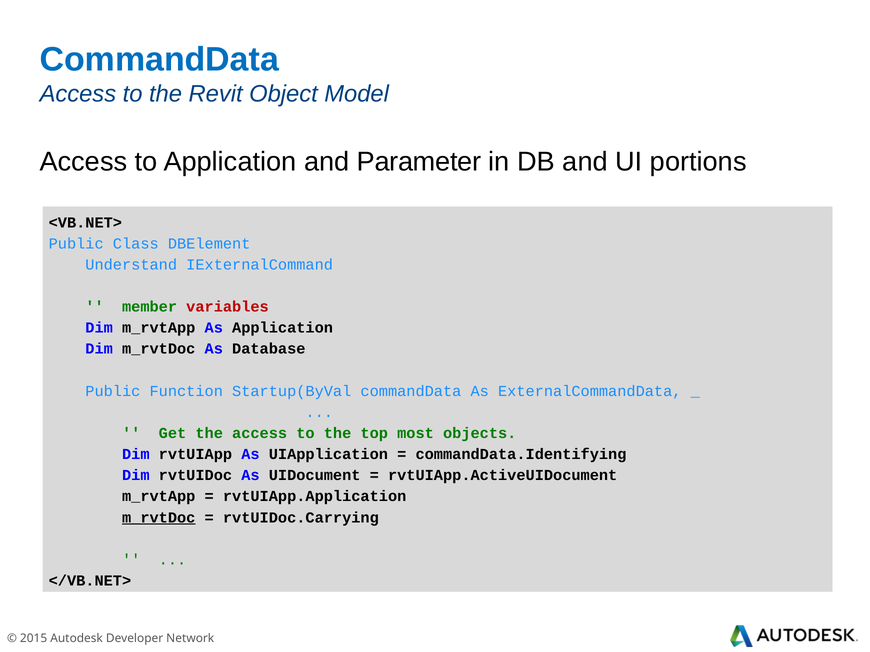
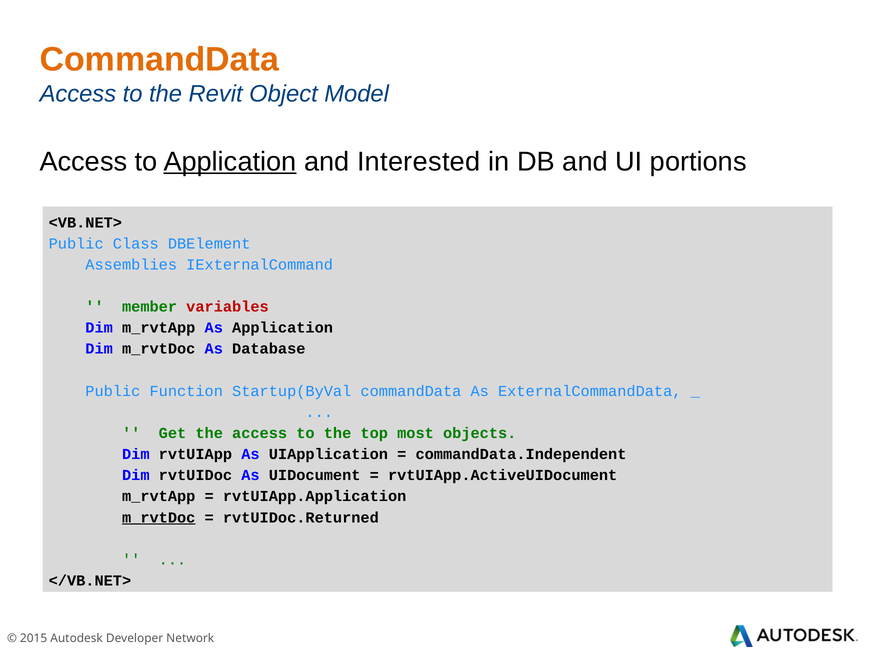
CommandData at (159, 60) colour: blue -> orange
Application at (230, 162) underline: none -> present
Parameter: Parameter -> Interested
Understand: Understand -> Assemblies
commandData.Identifying: commandData.Identifying -> commandData.Independent
rvtUIDoc.Carrying: rvtUIDoc.Carrying -> rvtUIDoc.Returned
